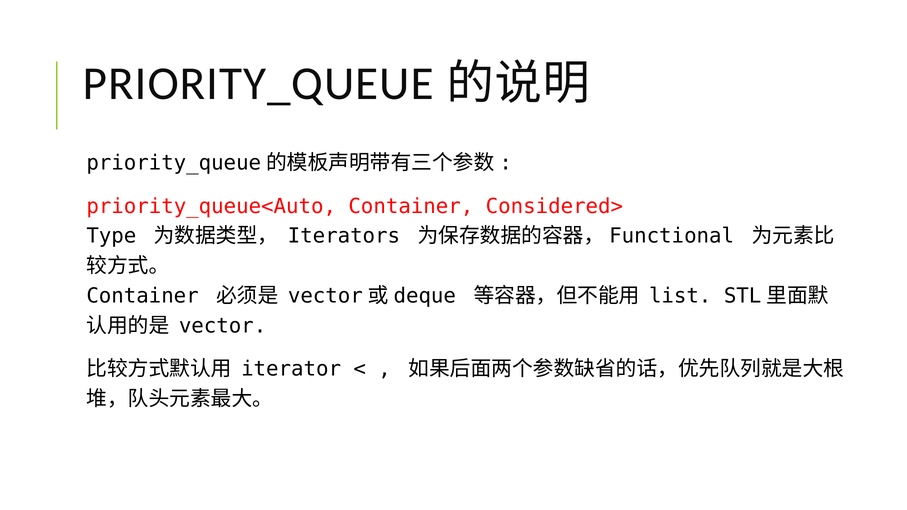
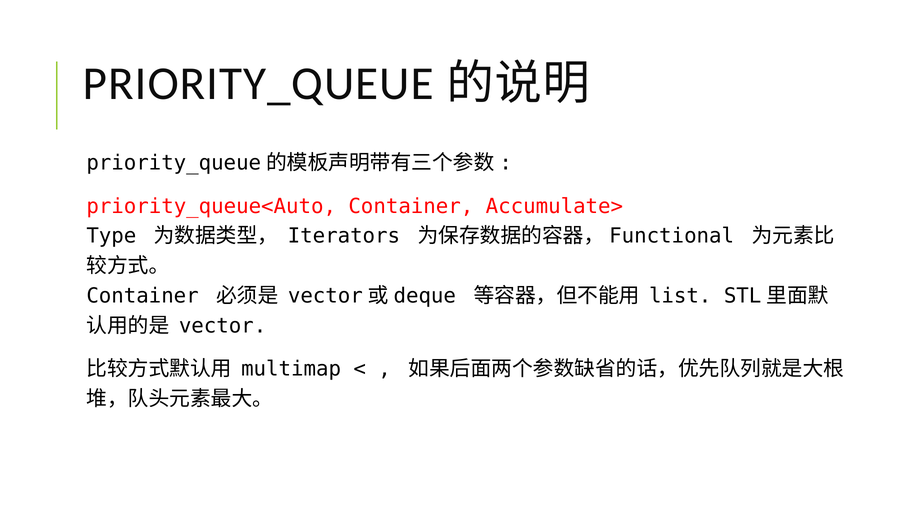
Considered>: Considered> -> Accumulate>
iterator: iterator -> multimap
